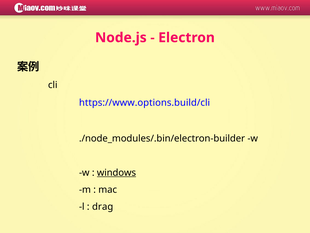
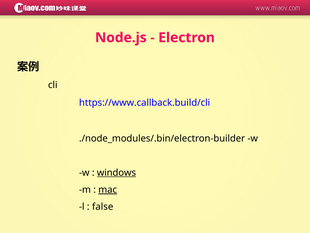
https://www.options.build/cli: https://www.options.build/cli -> https://www.callback.build/cli
mac underline: none -> present
drag: drag -> false
